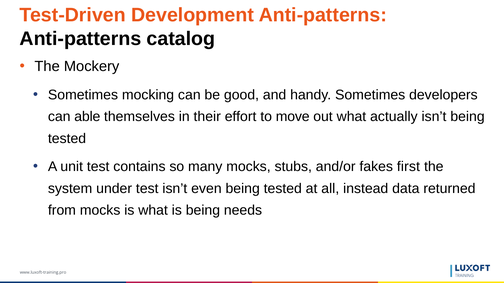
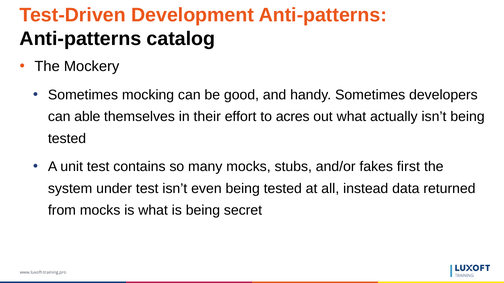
move: move -> acres
needs: needs -> secret
